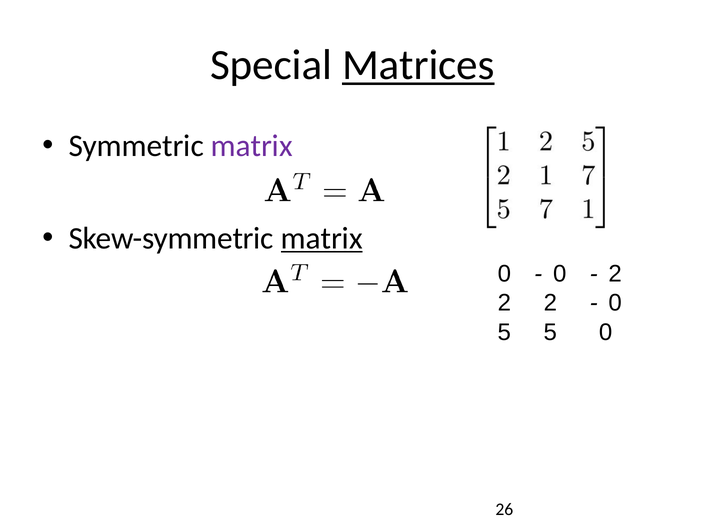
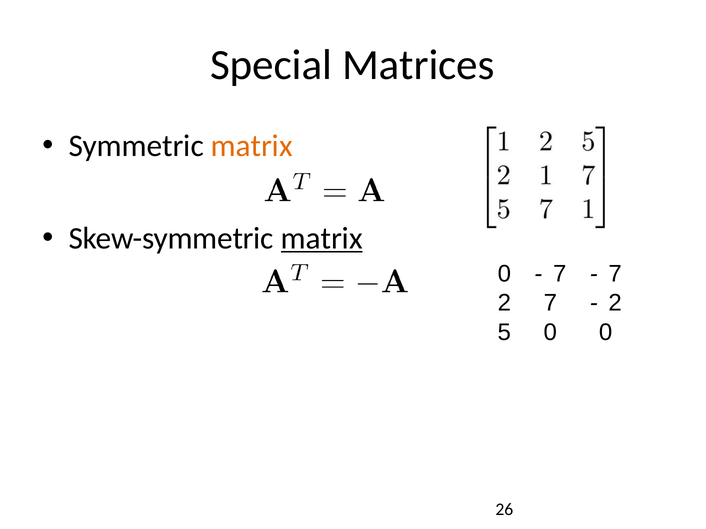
Matrices underline: present -> none
matrix at (252, 146) colour: purple -> orange
0 at (560, 274): 0 -> 7
2 at (615, 274): 2 -> 7
2 at (550, 303): 2 -> 7
0 at (615, 303): 0 -> 2
5 5: 5 -> 0
